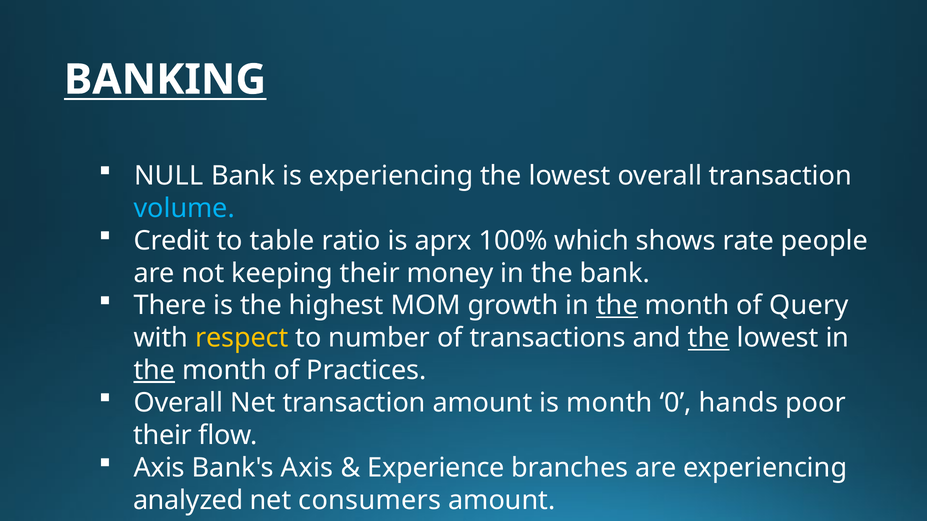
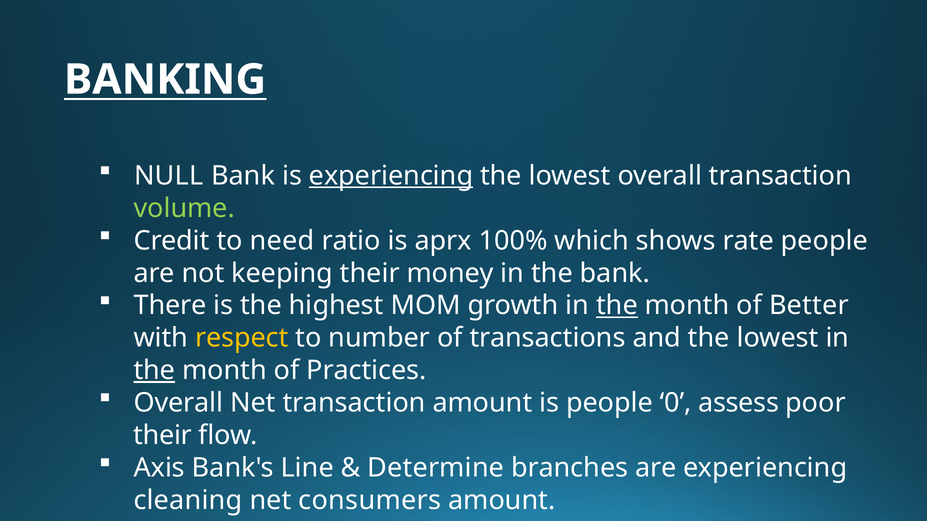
experiencing at (391, 176) underline: none -> present
volume colour: light blue -> light green
table: table -> need
Query: Query -> Better
the at (709, 338) underline: present -> none
is month: month -> people
hands: hands -> assess
Bank's Axis: Axis -> Line
Experience: Experience -> Determine
analyzed: analyzed -> cleaning
